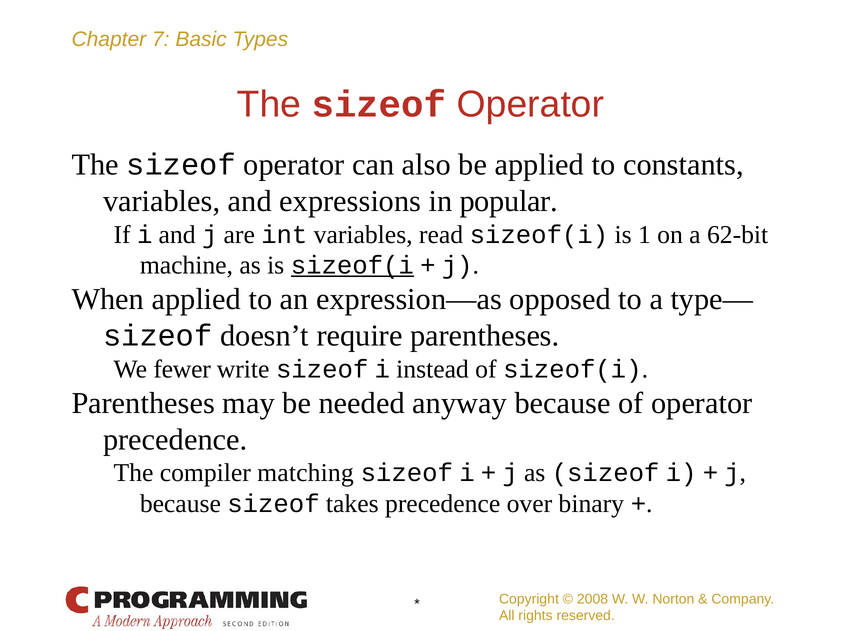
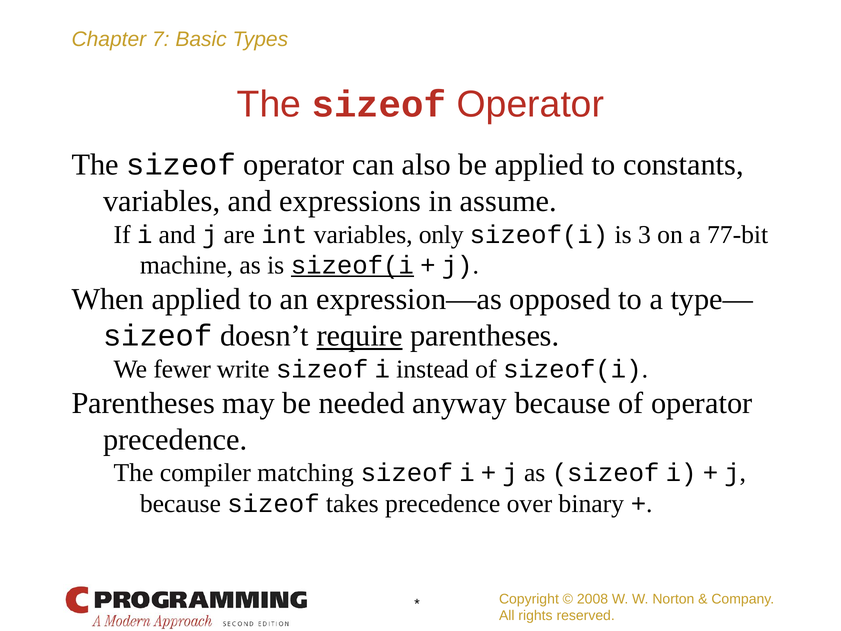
popular: popular -> assume
read: read -> only
1: 1 -> 3
62-bit: 62-bit -> 77-bit
require underline: none -> present
